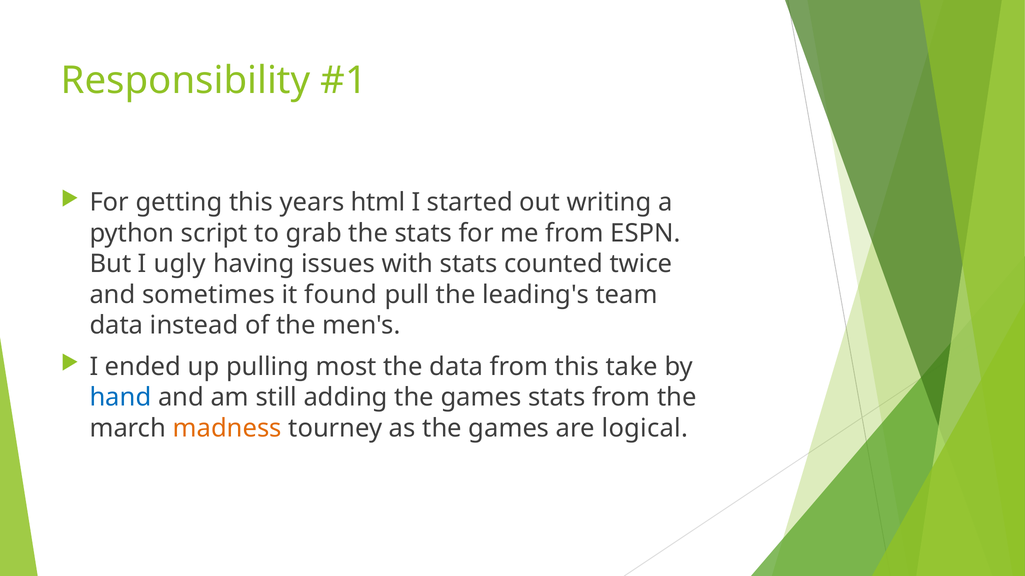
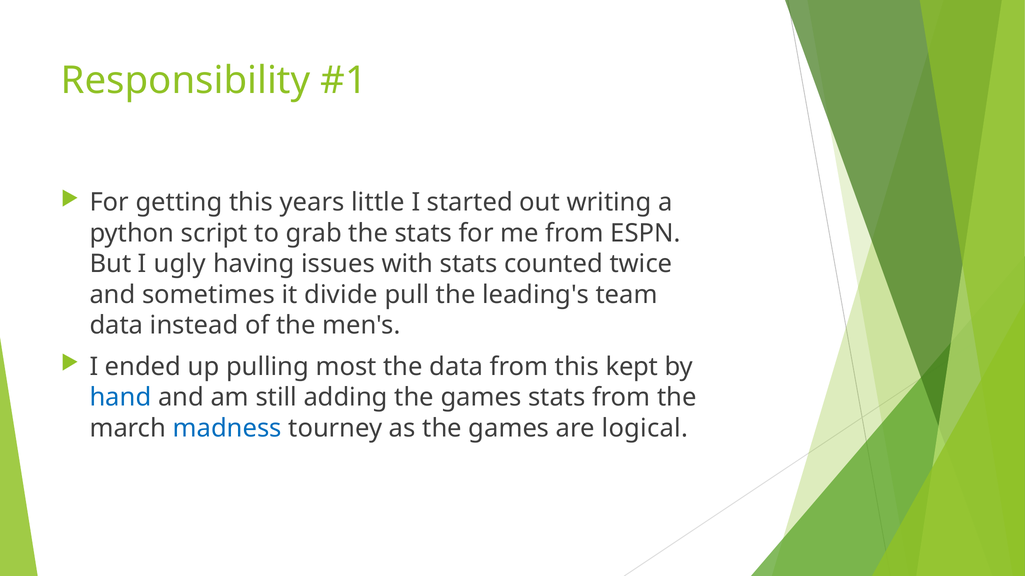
html: html -> little
found: found -> divide
take: take -> kept
madness colour: orange -> blue
